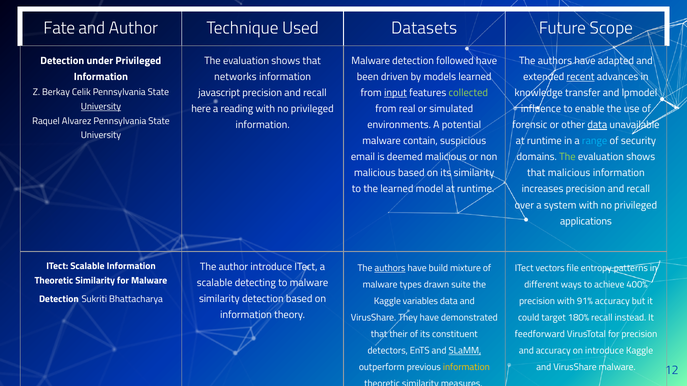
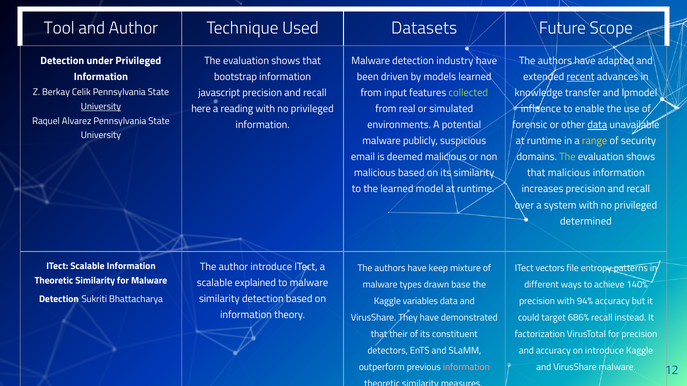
Fate: Fate -> Tool
followed: followed -> industry
networks: networks -> bootstrap
input underline: present -> none
contain: contain -> publicly
range colour: light blue -> yellow
applications: applications -> determined
authors at (390, 268) underline: present -> none
build: build -> keep
detecting: detecting -> explained
suite: suite -> base
400%: 400% -> 140%
91%: 91% -> 94%
180%: 180% -> 686%
feedforward: feedforward -> factorization
SLaMM underline: present -> none
information at (466, 368) colour: yellow -> pink
